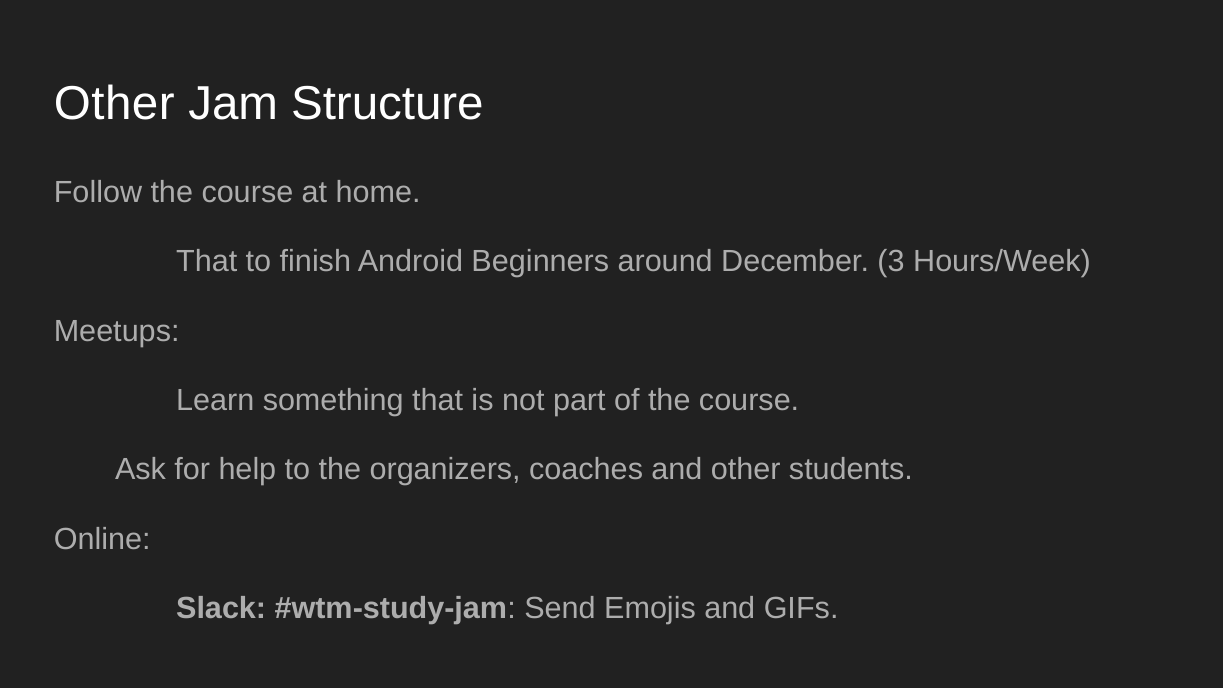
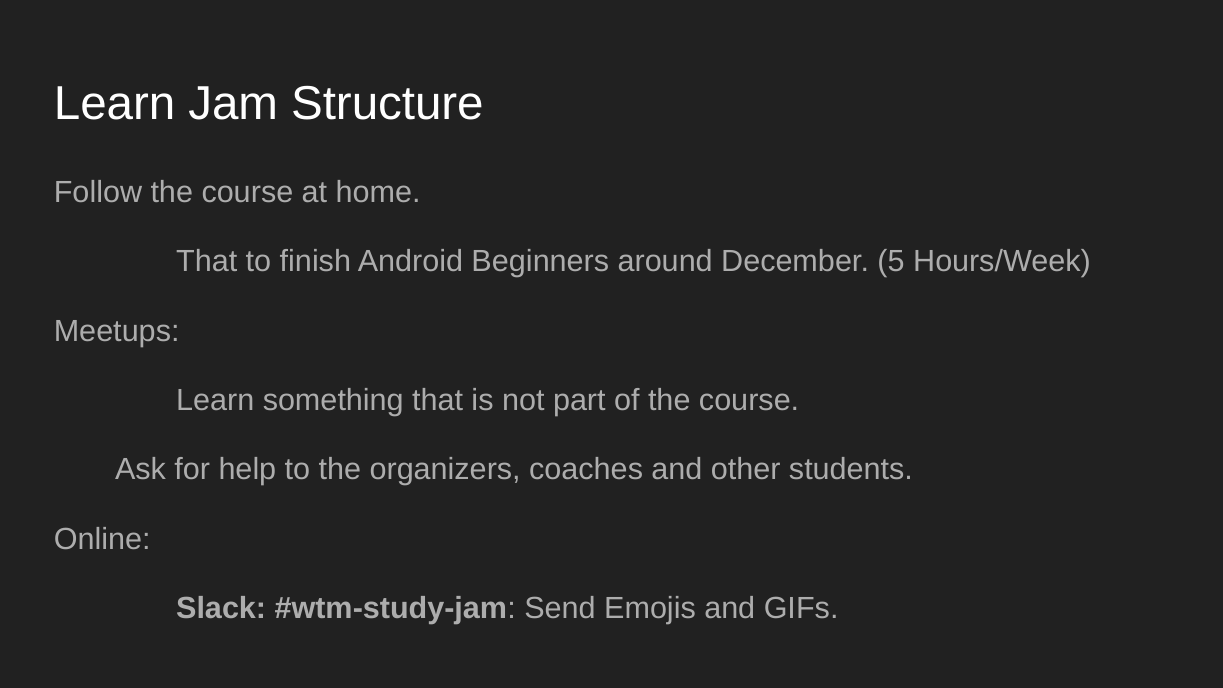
Other at (114, 104): Other -> Learn
3: 3 -> 5
